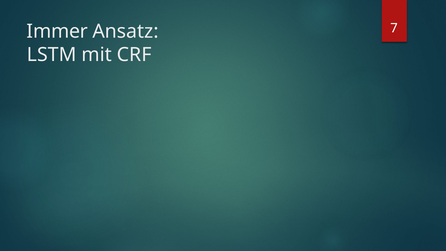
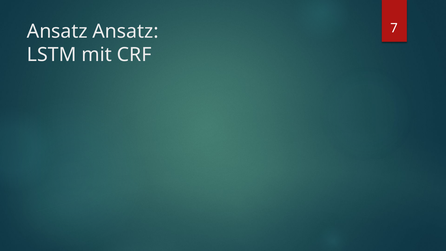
Immer at (57, 31): Immer -> Ansatz
